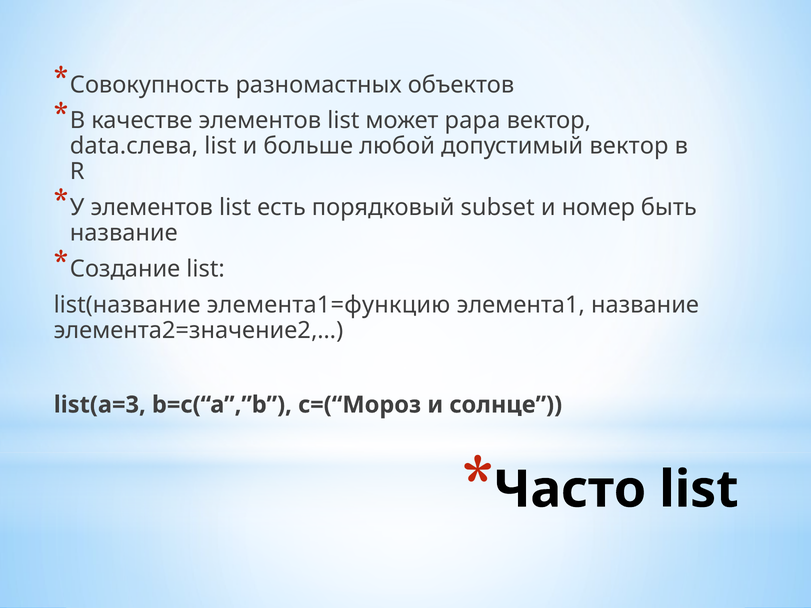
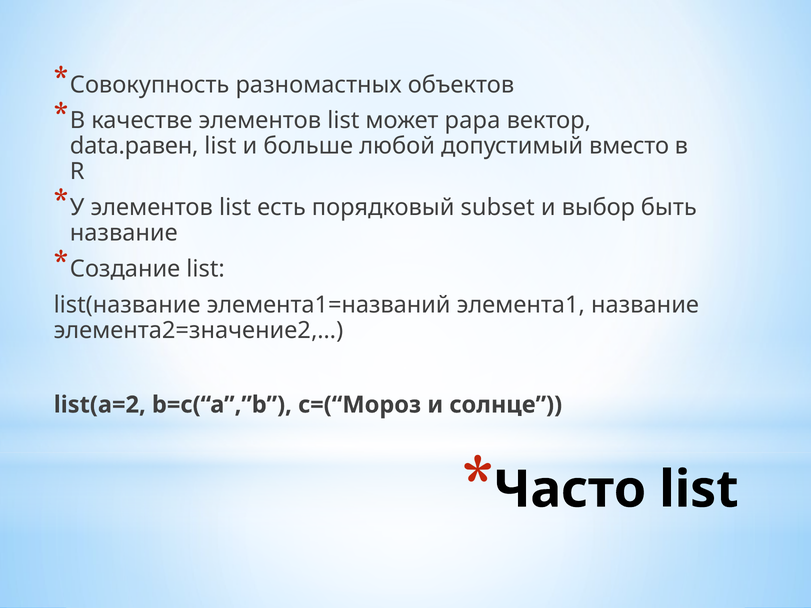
data.слева: data.слева -> data.равен
допустимый вектор: вектор -> вместо
номер: номер -> выбор
элемента1=функцию: элемента1=функцию -> элемента1=названий
list(a=3: list(a=3 -> list(a=2
